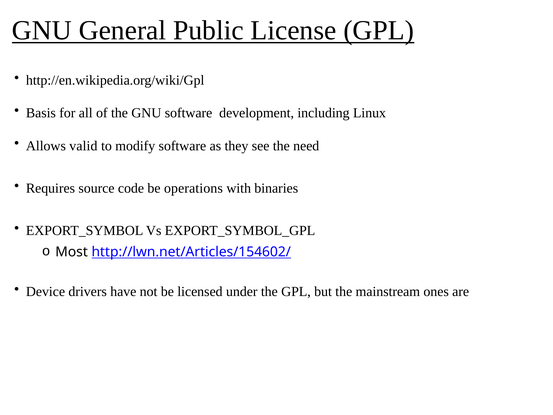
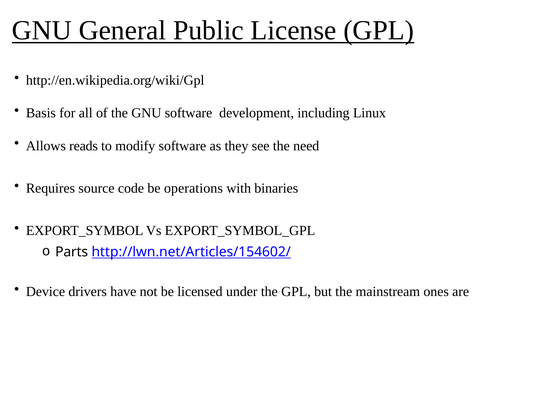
valid: valid -> reads
Most: Most -> Parts
